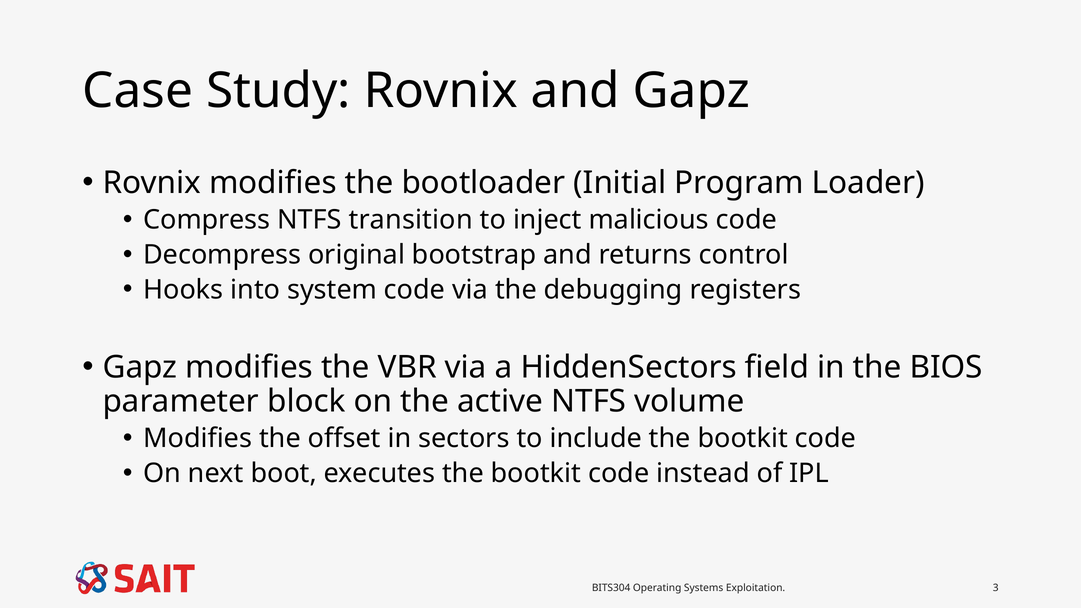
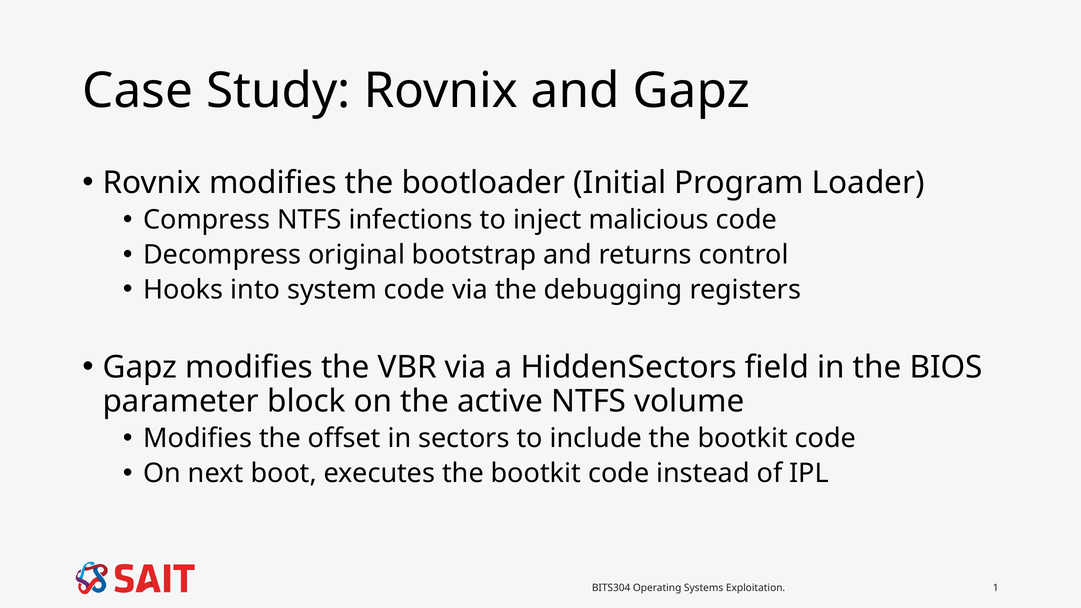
transition: transition -> infections
3: 3 -> 1
